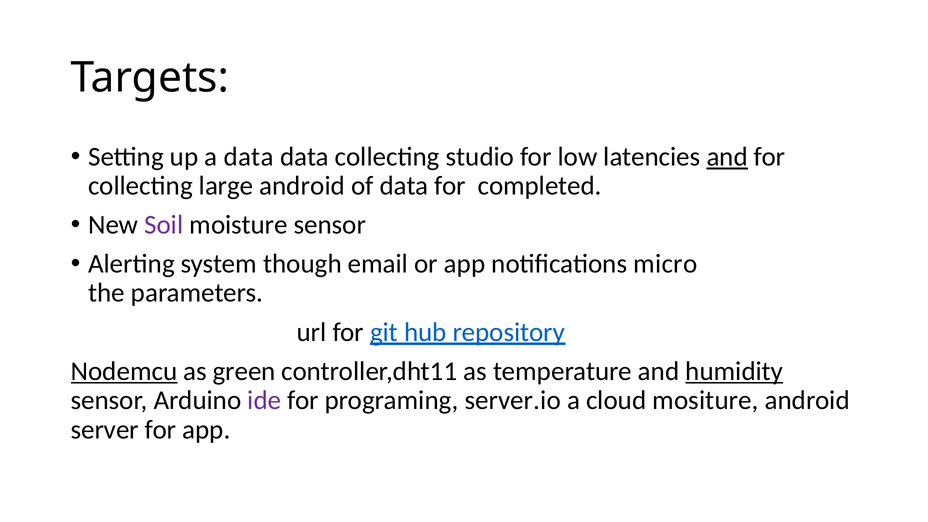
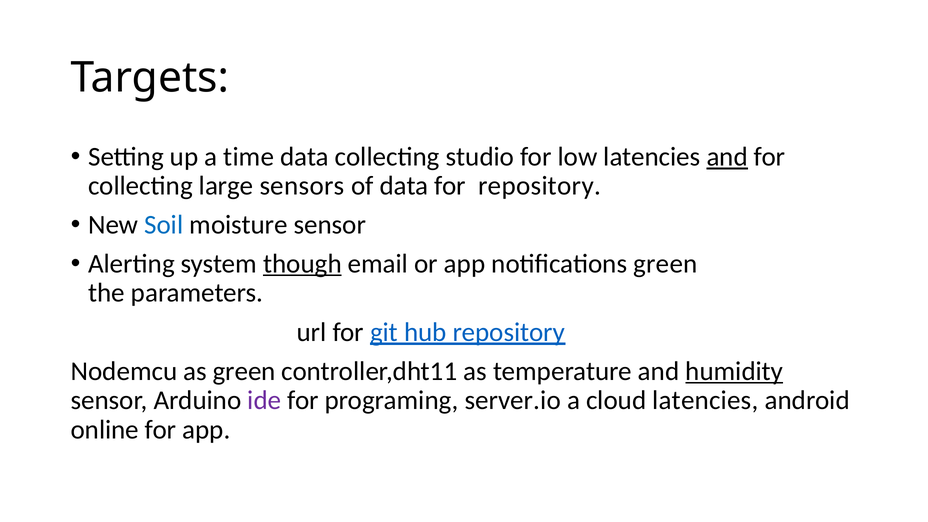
a data: data -> time
large android: android -> sensors
for completed: completed -> repository
Soil colour: purple -> blue
though underline: none -> present
notifications micro: micro -> green
Nodemcu underline: present -> none
cloud mositure: mositure -> latencies
server: server -> online
